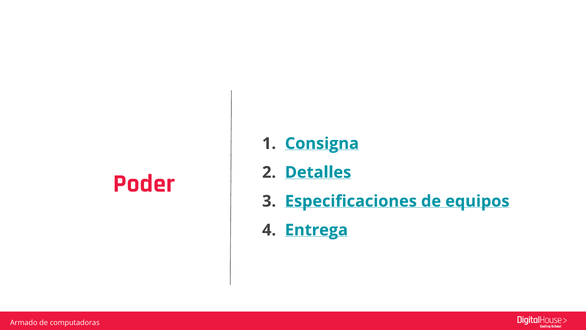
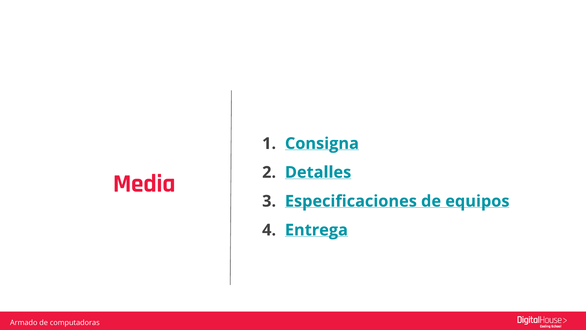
Poder: Poder -> Media
